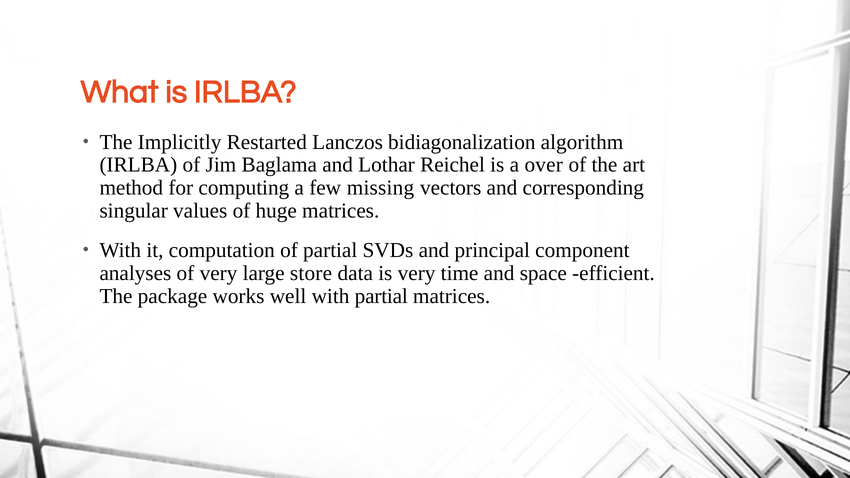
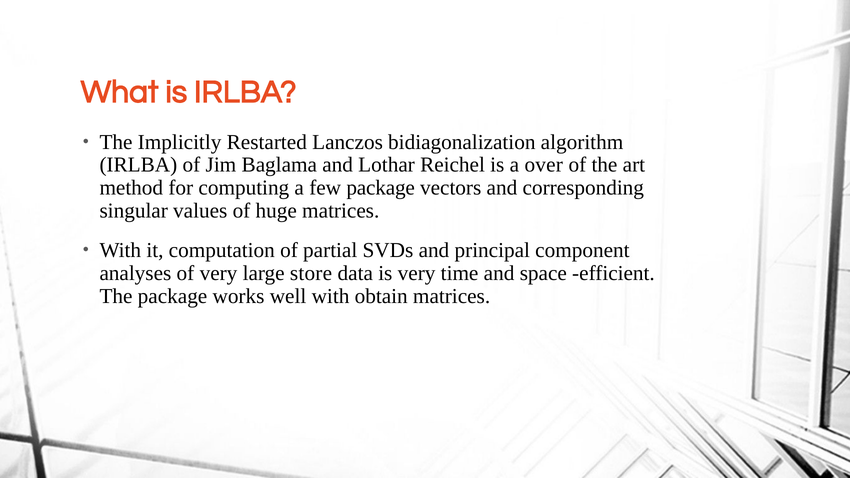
few missing: missing -> package
with partial: partial -> obtain
